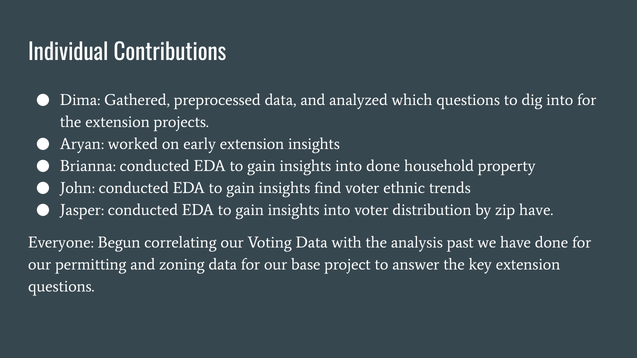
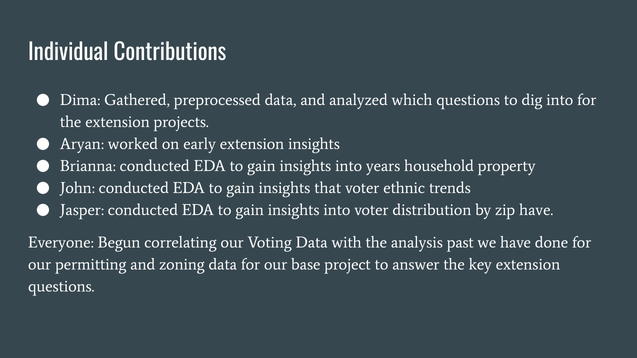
into done: done -> years
find: find -> that
